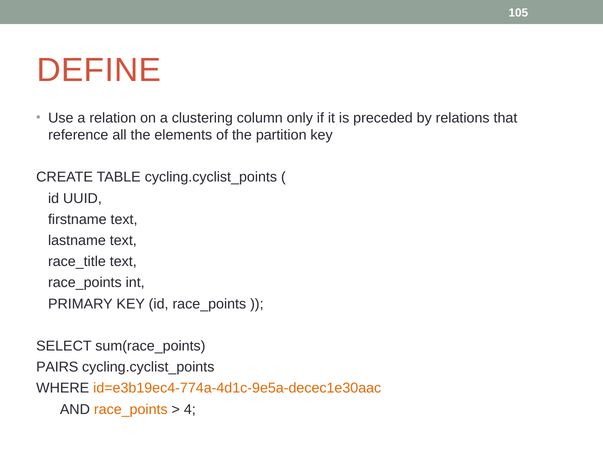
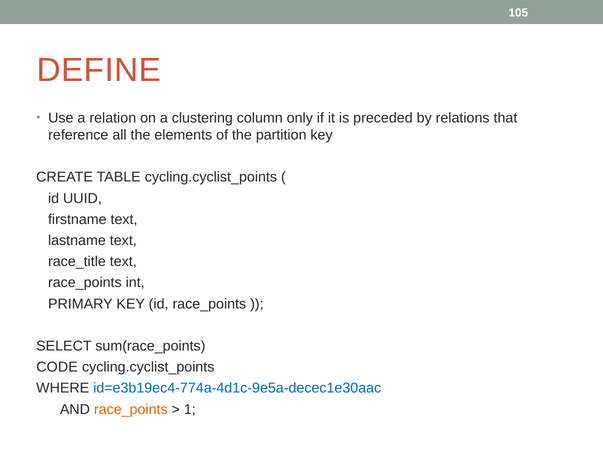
PAIRS: PAIRS -> CODE
id=e3b19ec4-774a-4d1c-9e5a-decec1e30aac colour: orange -> blue
4: 4 -> 1
